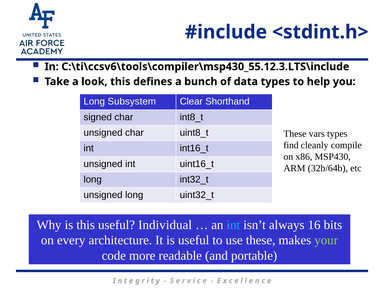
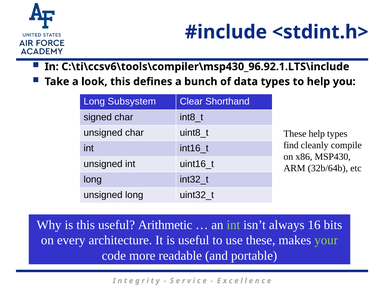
C:\ti\ccsv6\tools\compiler\msp430_55.12.3.LTS\include: C:\ti\ccsv6\tools\compiler\msp430_55.12.3.LTS\include -> C:\ti\ccsv6\tools\compiler\msp430_96.92.1.LTS\include
These vars: vars -> help
Individual: Individual -> Arithmetic
int at (233, 225) colour: light blue -> light green
